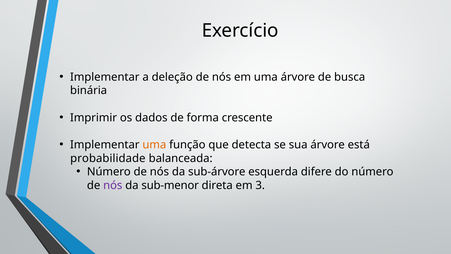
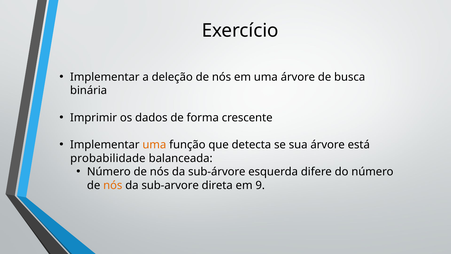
nós at (113, 185) colour: purple -> orange
sub-menor: sub-menor -> sub-arvore
3: 3 -> 9
